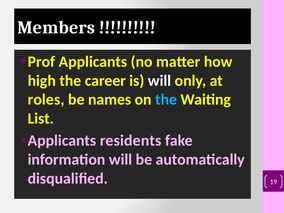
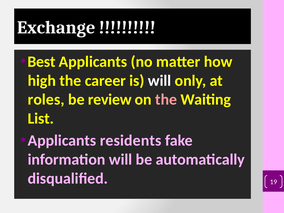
Members: Members -> Exchange
Prof: Prof -> Best
names: names -> review
the at (166, 100) colour: light blue -> pink
